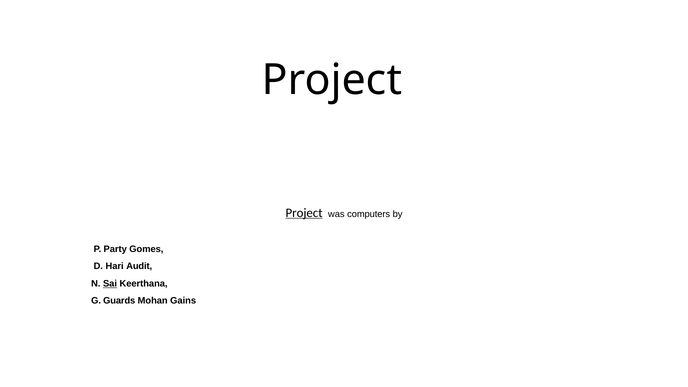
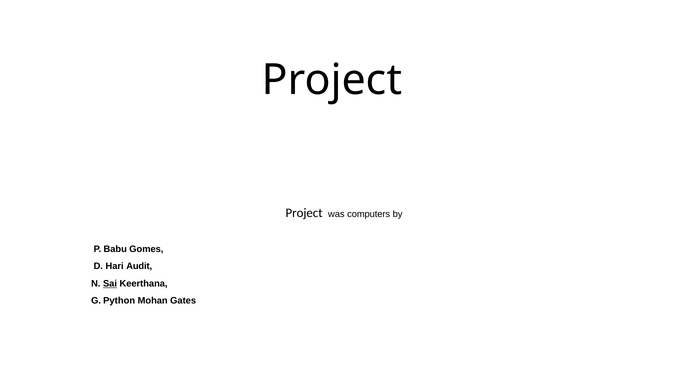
Project at (304, 213) underline: present -> none
Party: Party -> Babu
Guards: Guards -> Python
Gains: Gains -> Gates
